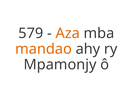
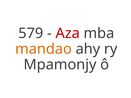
Aza colour: orange -> red
